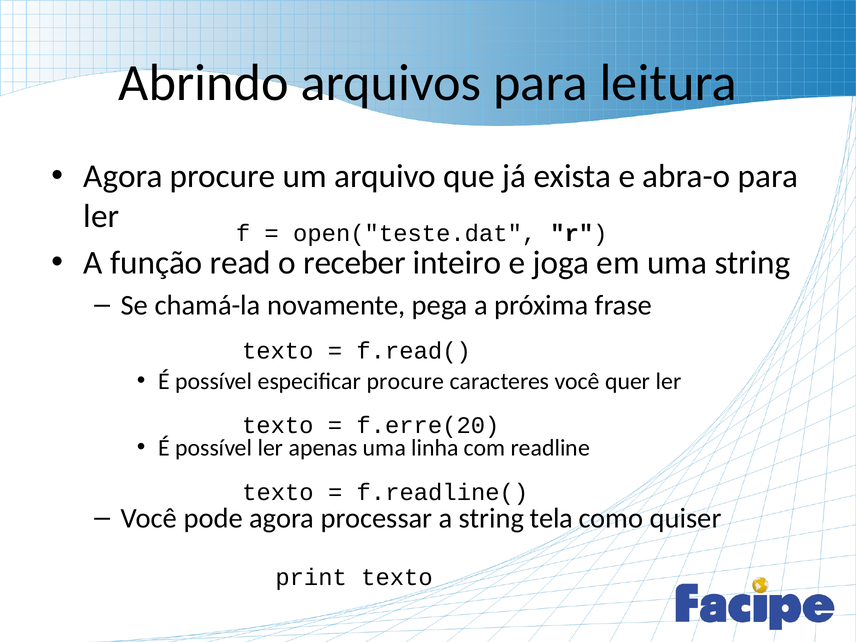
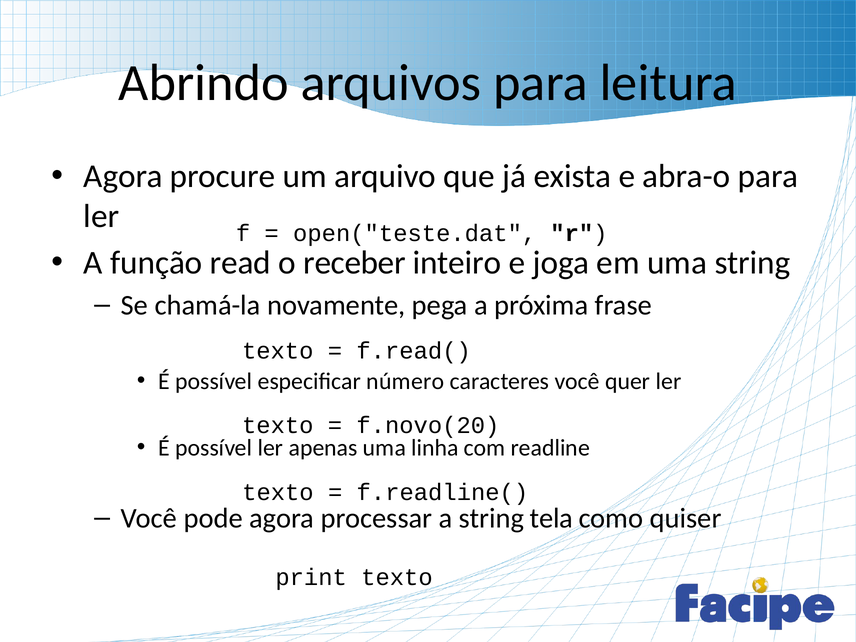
especificar procure: procure -> número
f.erre(20: f.erre(20 -> f.novo(20
